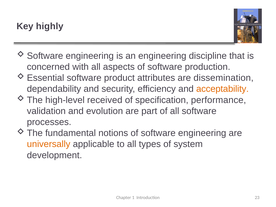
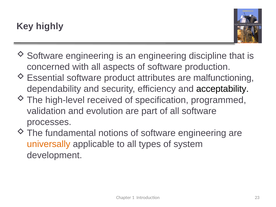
dissemination: dissemination -> malfunctioning
acceptability colour: orange -> black
performance: performance -> programmed
